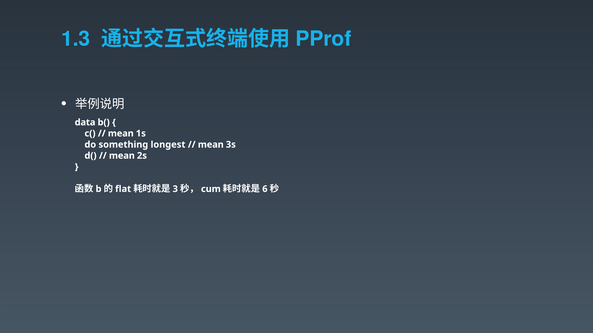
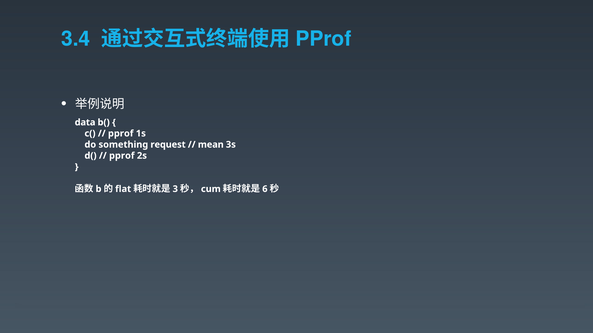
1.3: 1.3 -> 3.4
mean at (121, 134): mean -> pprof
longest: longest -> request
mean at (122, 156): mean -> pprof
